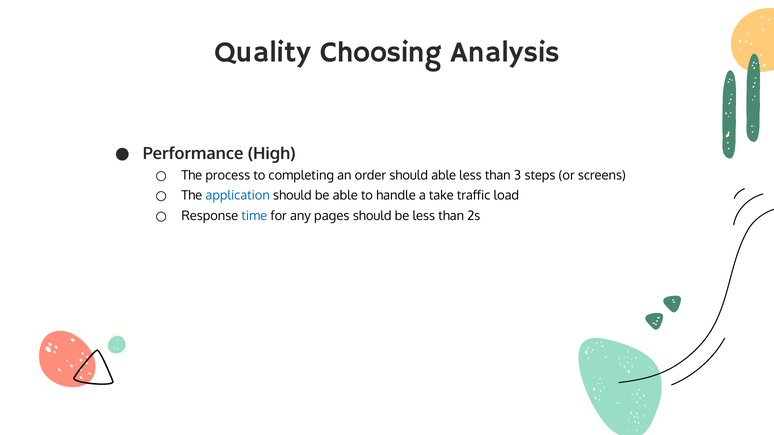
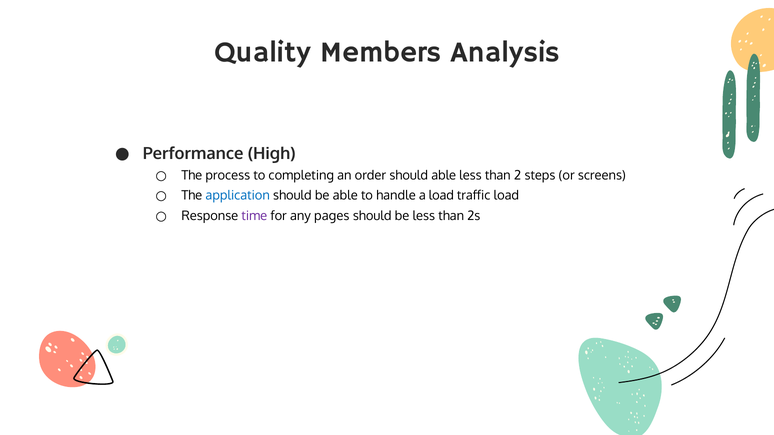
Choosing: Choosing -> Members
3: 3 -> 2
a take: take -> load
time colour: blue -> purple
